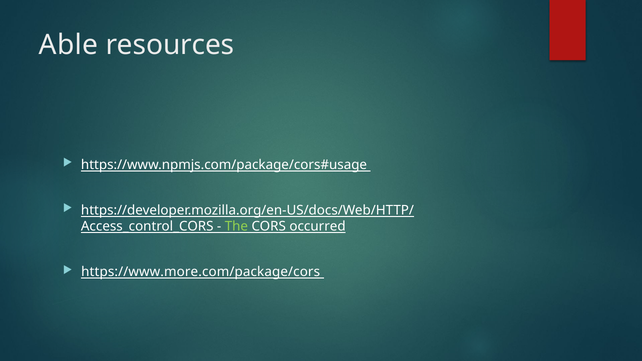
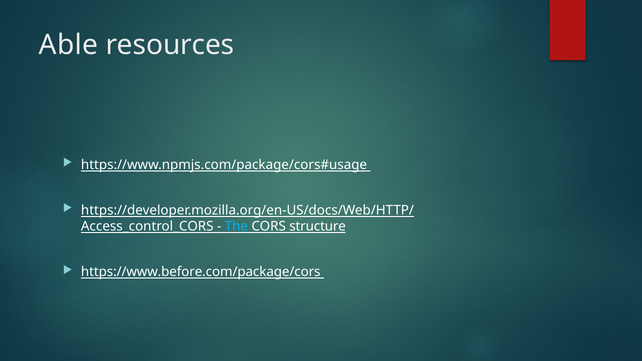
The colour: light green -> light blue
occurred: occurred -> structure
https://www.more.com/package/cors: https://www.more.com/package/cors -> https://www.before.com/package/cors
